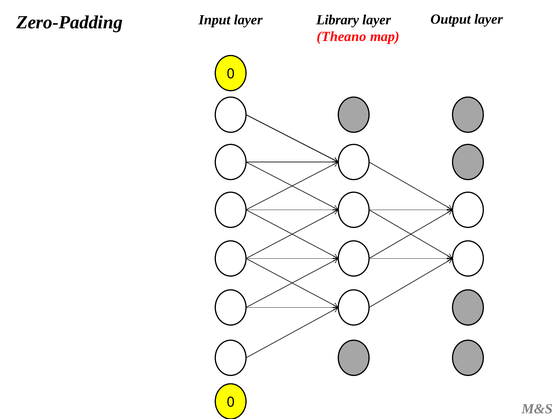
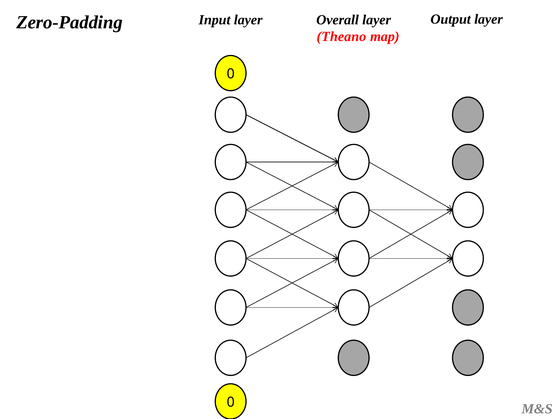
Library: Library -> Overall
